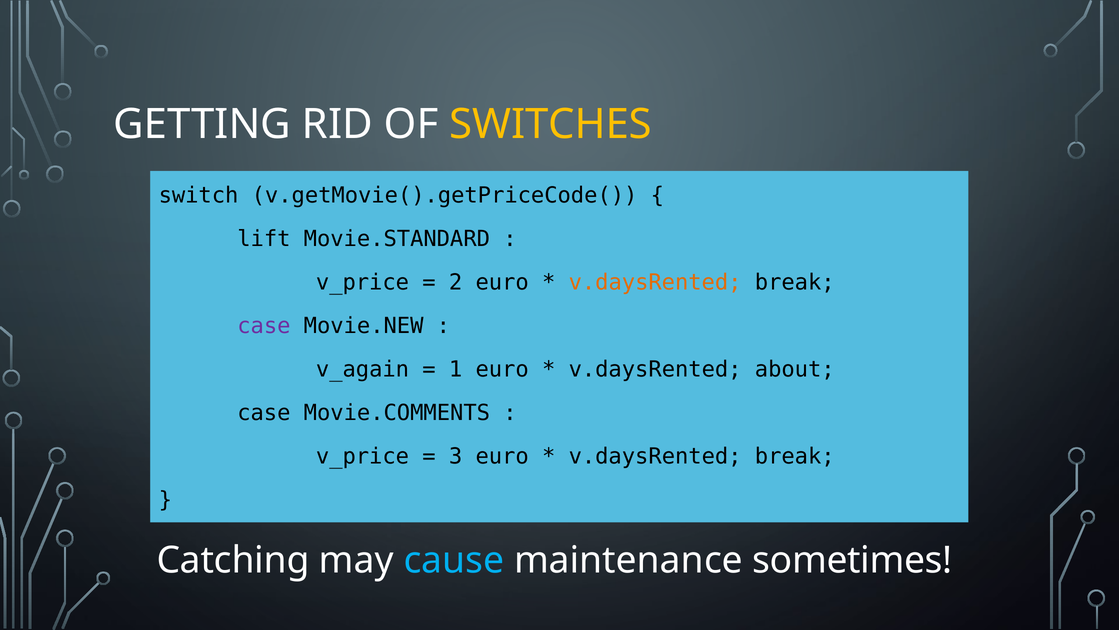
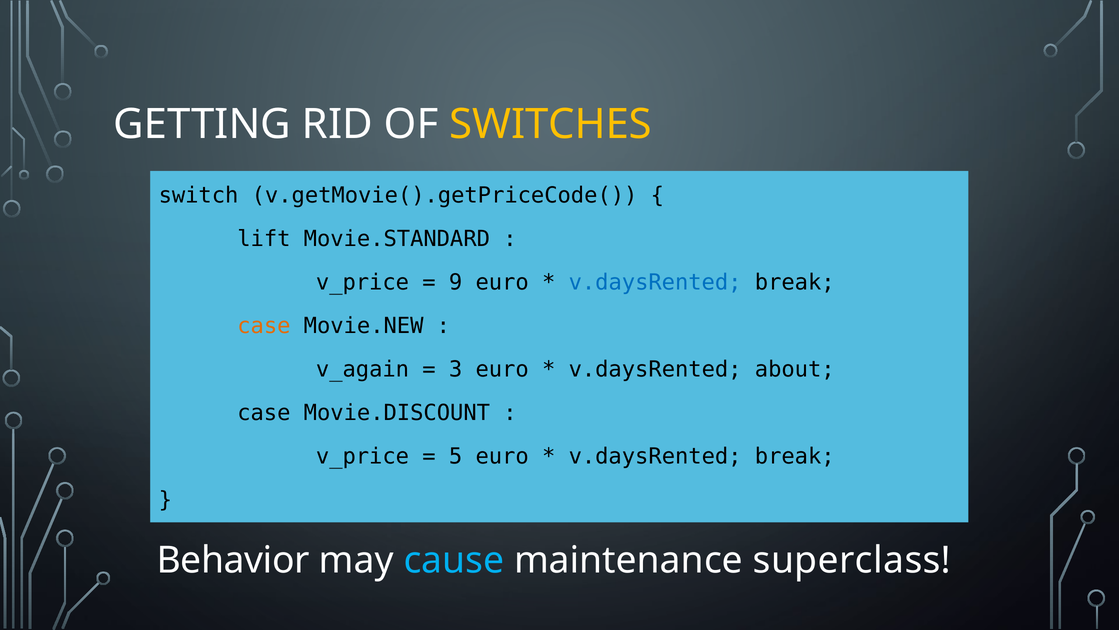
2: 2 -> 9
v.daysRented at (655, 282) colour: orange -> blue
case at (264, 326) colour: purple -> orange
1: 1 -> 3
Movie.COMMENTS: Movie.COMMENTS -> Movie.DISCOUNT
3: 3 -> 5
Catching: Catching -> Behavior
sometimes: sometimes -> superclass
